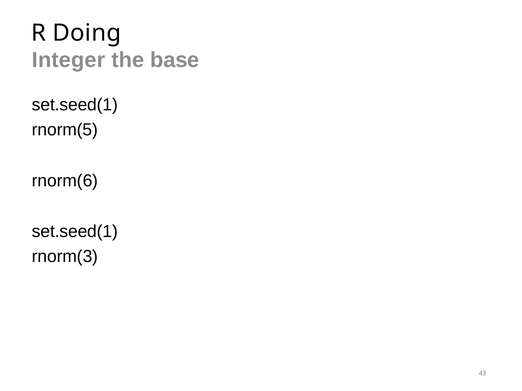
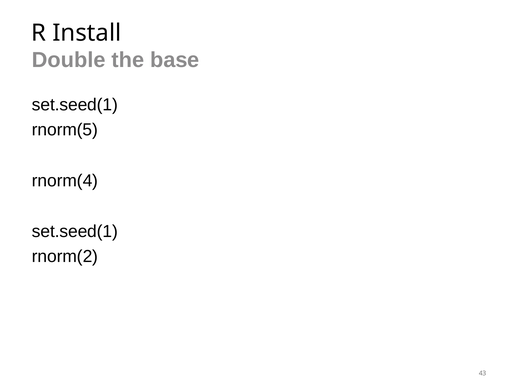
Doing: Doing -> Install
Integer: Integer -> Double
rnorm(6: rnorm(6 -> rnorm(4
rnorm(3: rnorm(3 -> rnorm(2
